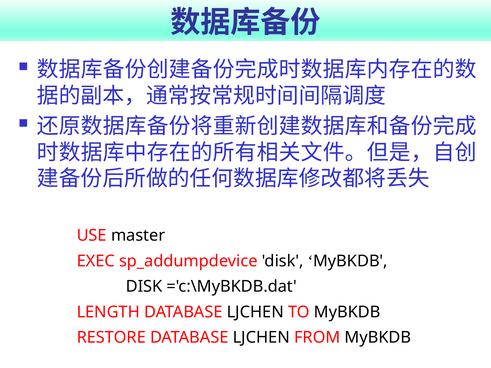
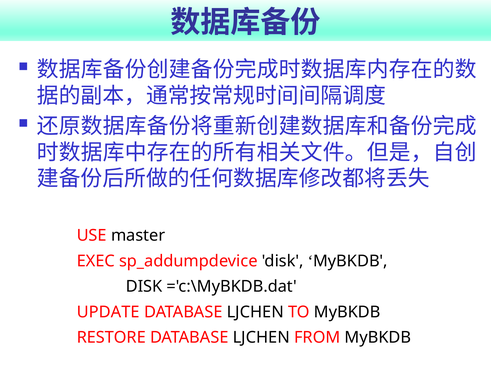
LENGTH: LENGTH -> UPDATE
